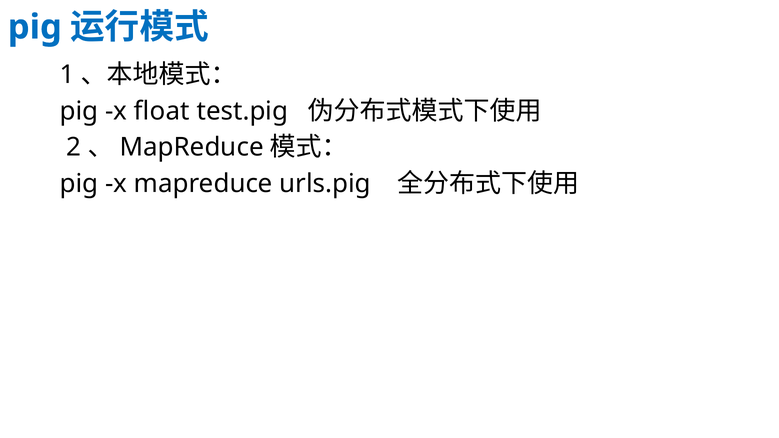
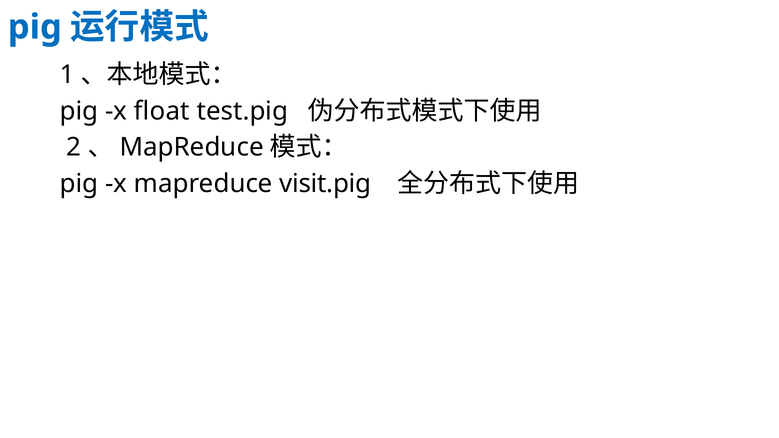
urls.pig: urls.pig -> visit.pig
